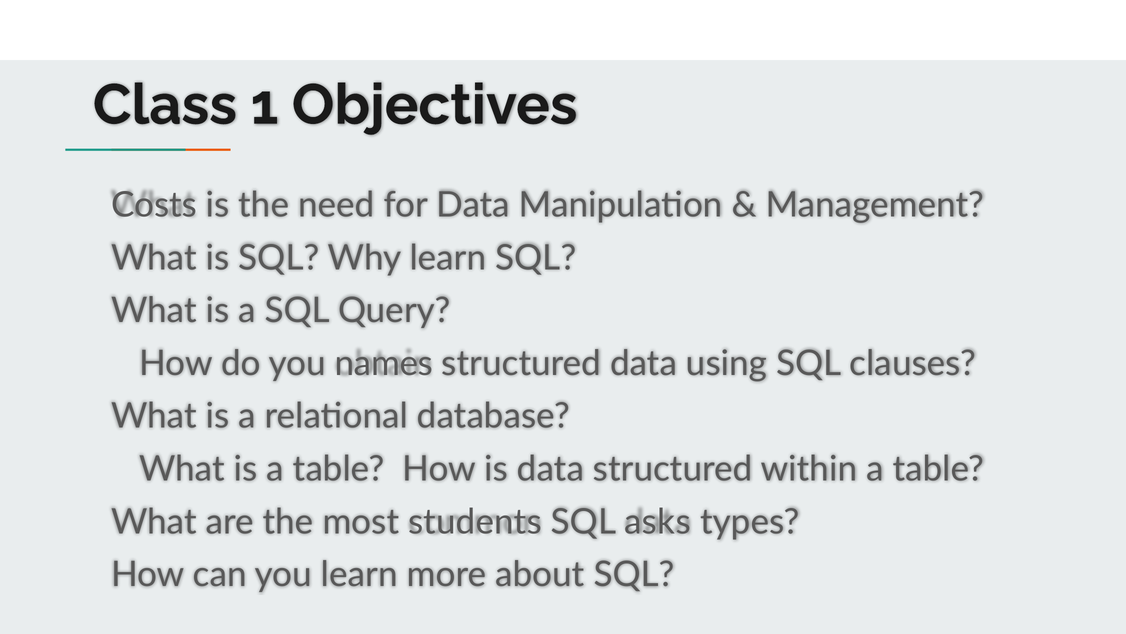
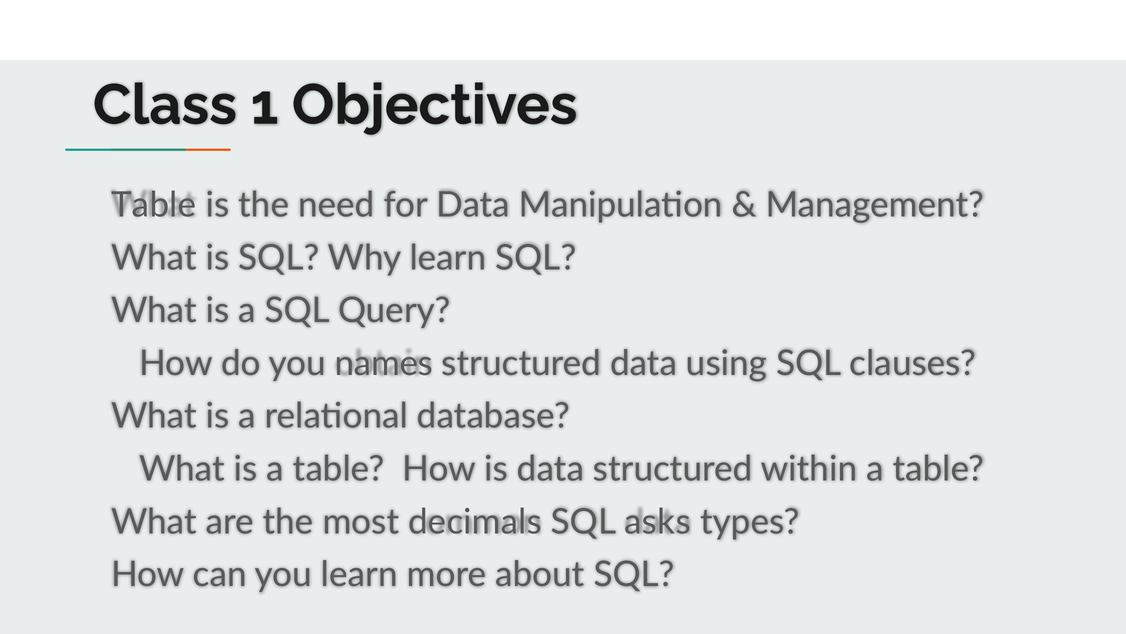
Costs at (154, 205): Costs -> Table
students: students -> decimals
